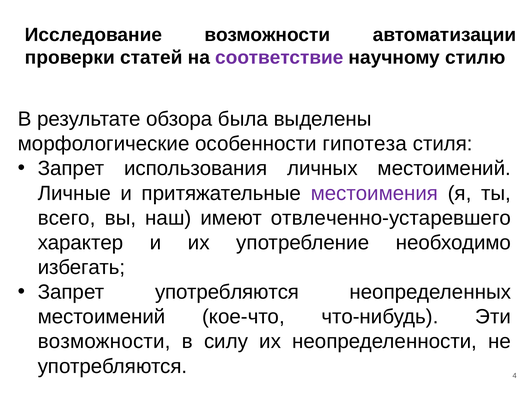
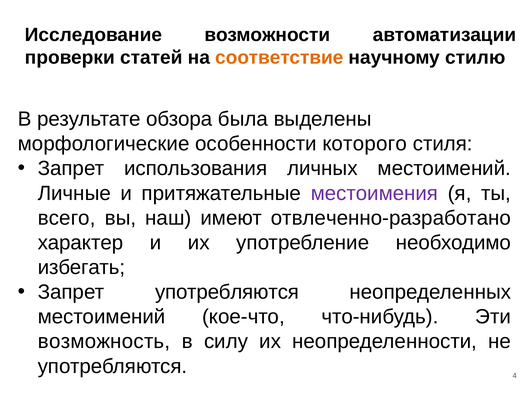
соответствие colour: purple -> orange
гипотеза: гипотеза -> которого
отвлеченно-устаревшего: отвлеченно-устаревшего -> отвлеченно-разработано
возможности at (104, 341): возможности -> возможность
